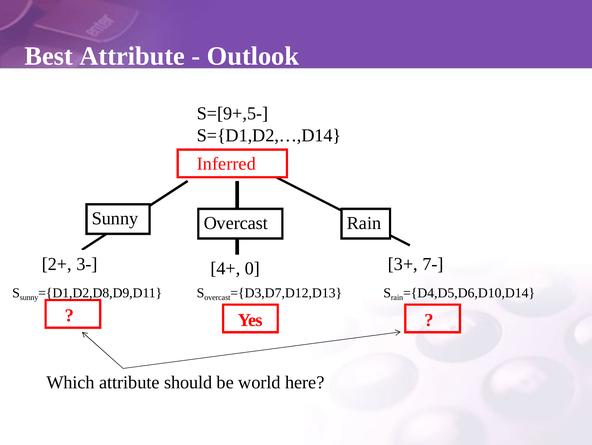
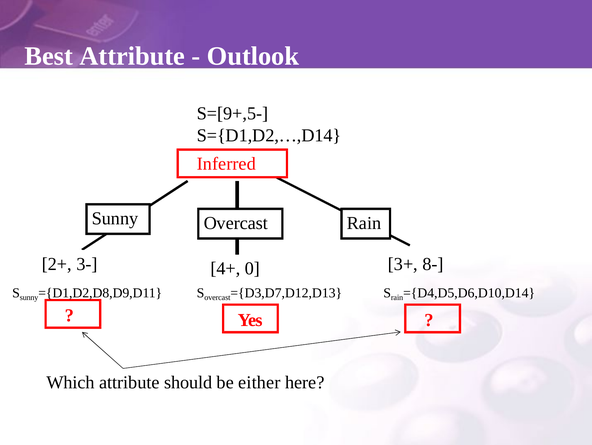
7-: 7- -> 8-
world: world -> either
